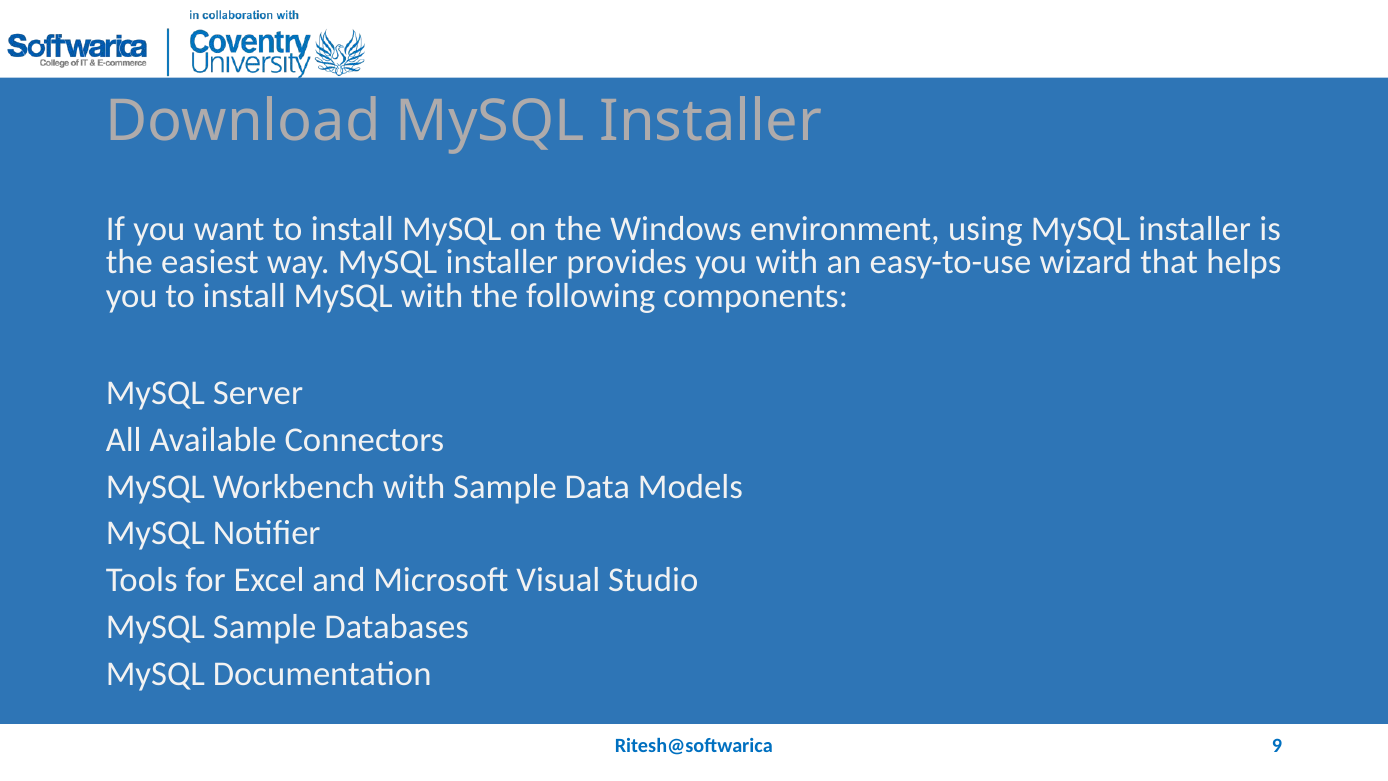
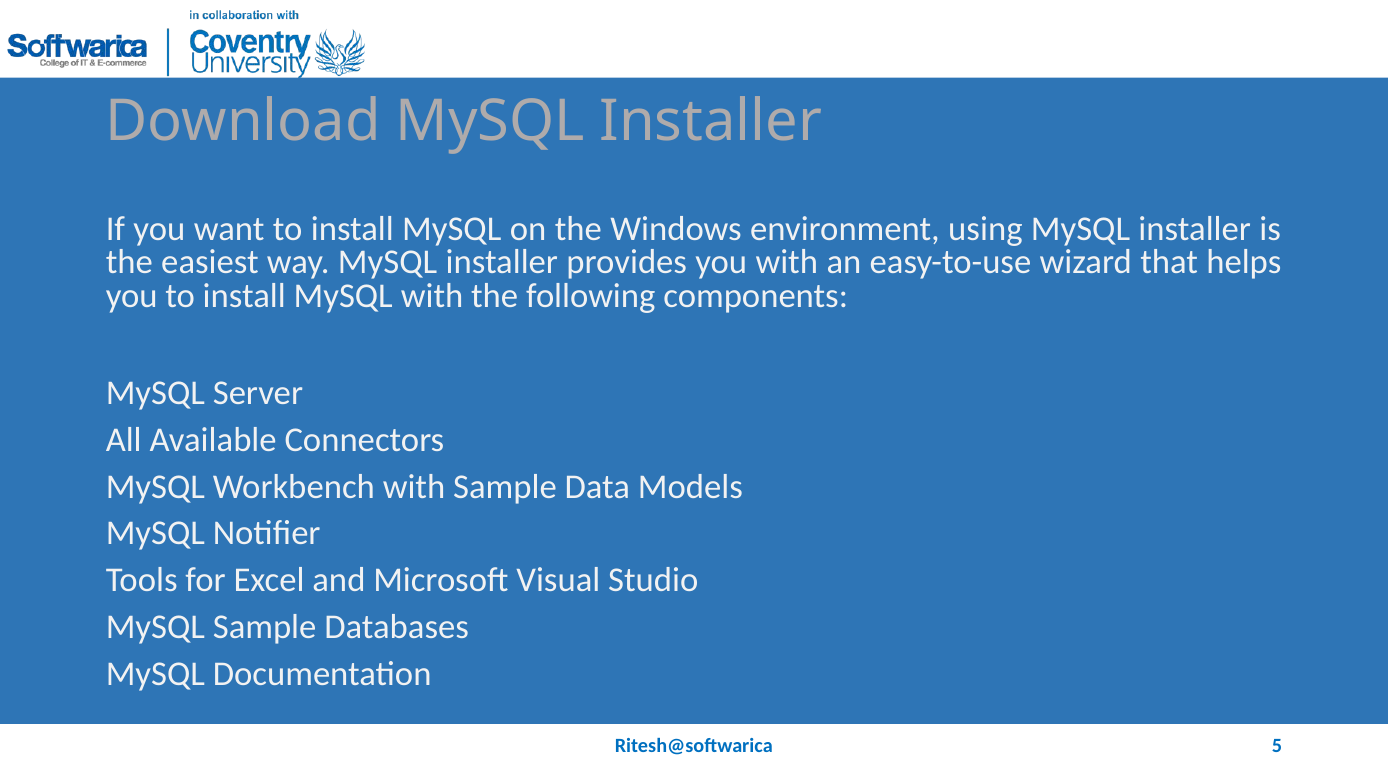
9: 9 -> 5
